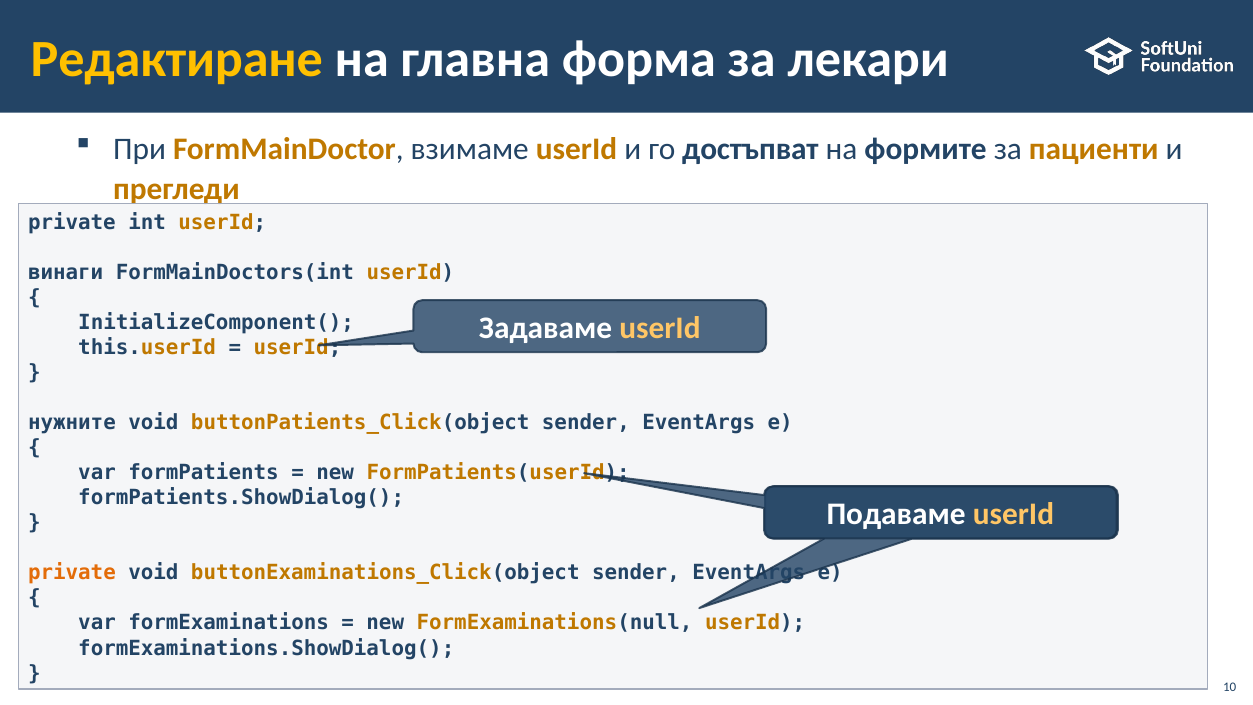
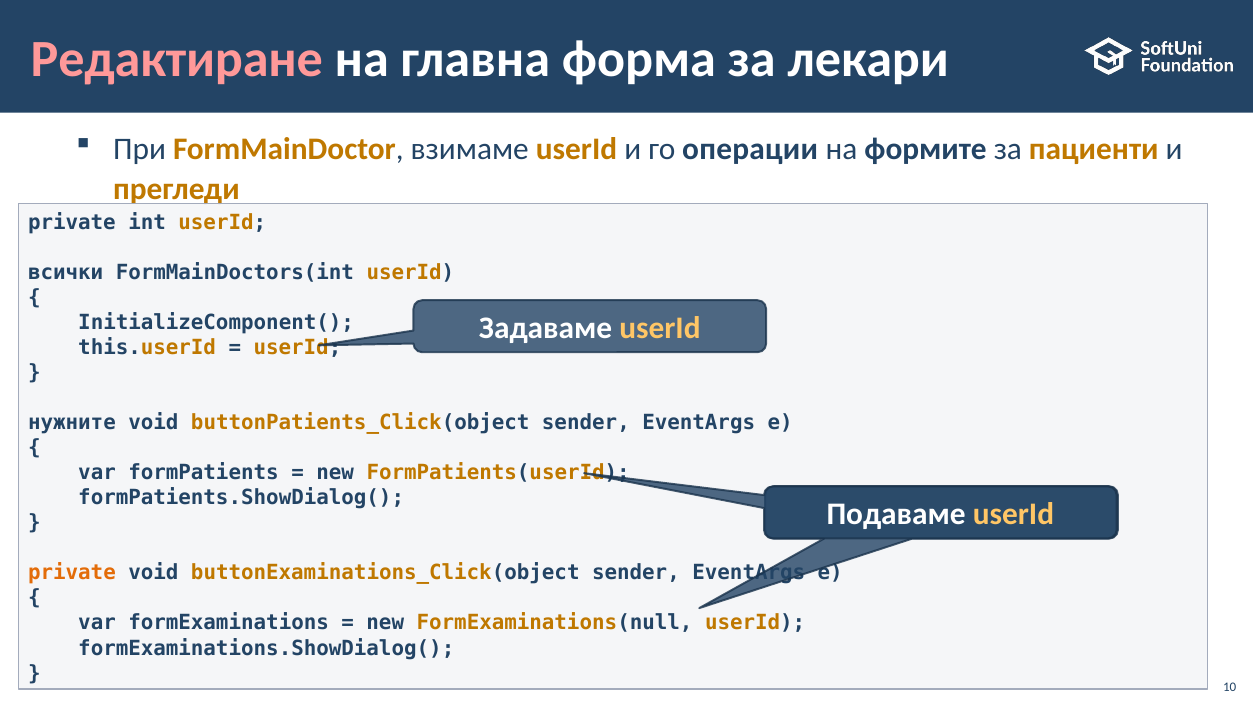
Редактиране colour: yellow -> pink
достъпват: достъпват -> операции
винаги: винаги -> всички
